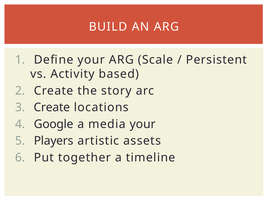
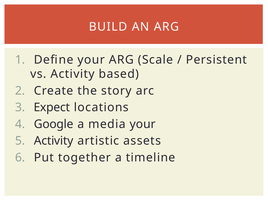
Create at (52, 107): Create -> Expect
Players at (54, 141): Players -> Activity
